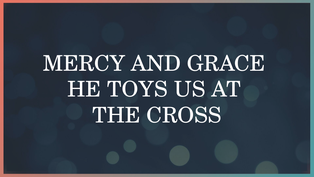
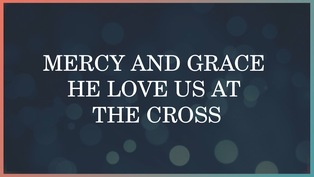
TOYS: TOYS -> LOVE
